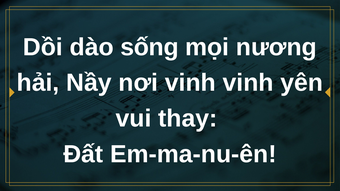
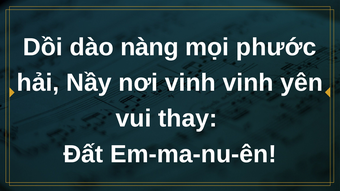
sống: sống -> nàng
nương: nương -> phước
